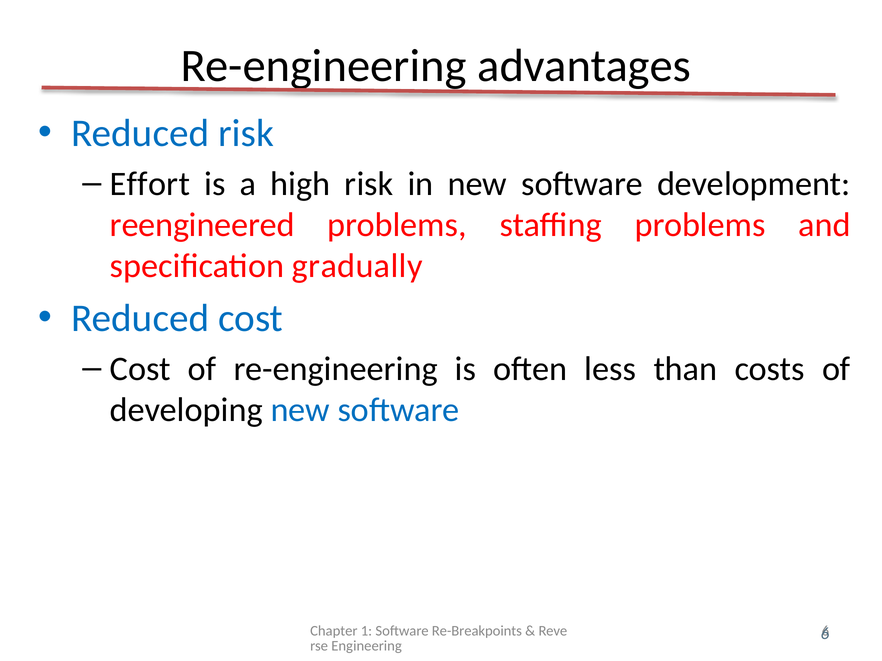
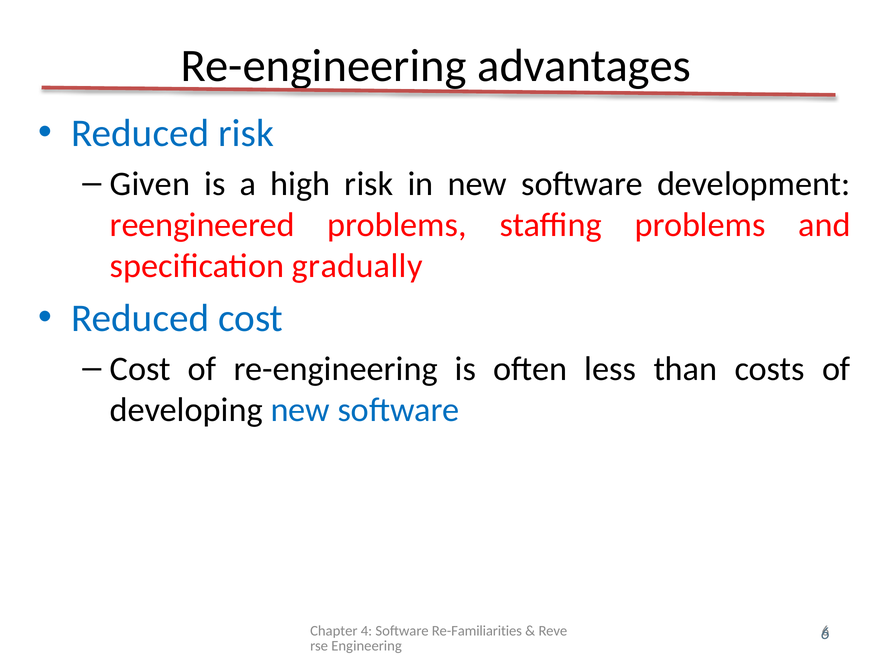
Effort: Effort -> Given
1: 1 -> 4
Re-Breakpoints: Re-Breakpoints -> Re-Familiarities
